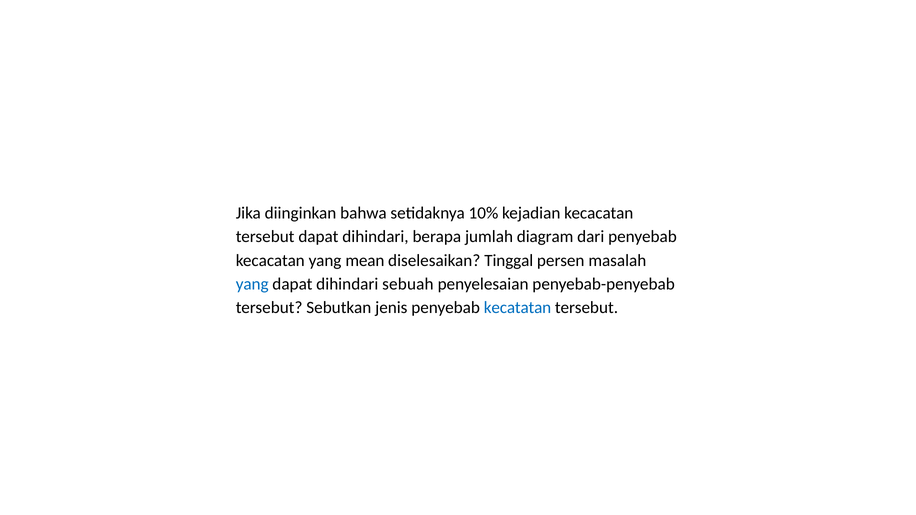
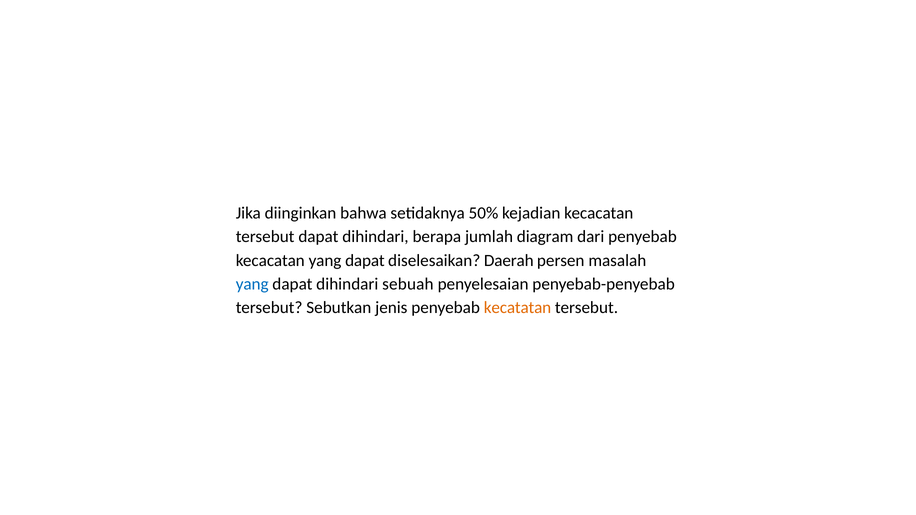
10%: 10% -> 50%
kecacatan yang mean: mean -> dapat
Tinggal: Tinggal -> Daerah
kecatatan colour: blue -> orange
